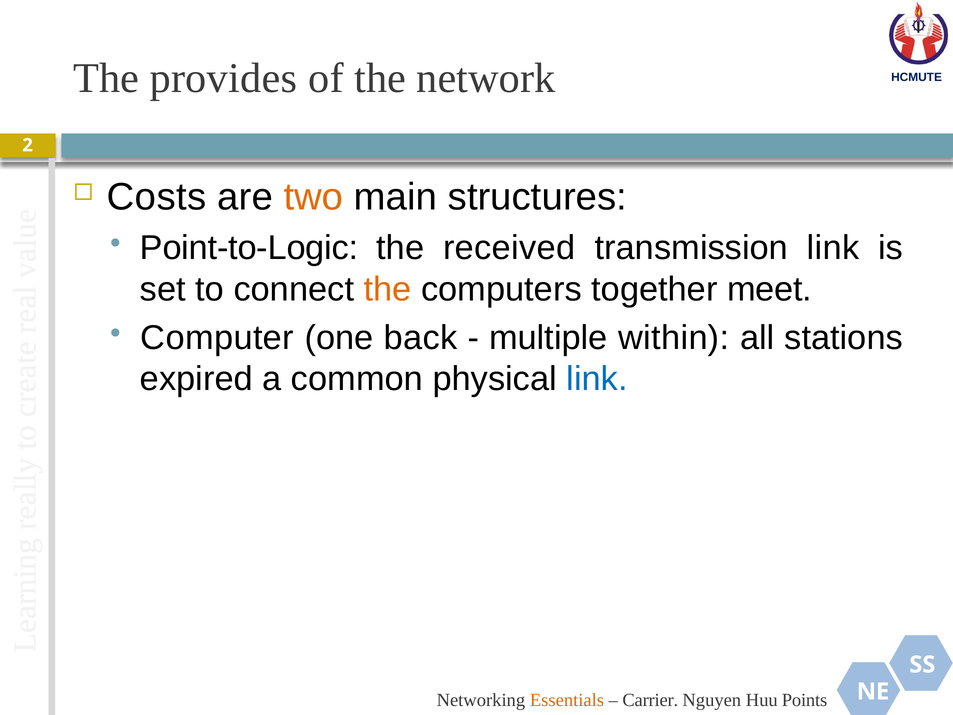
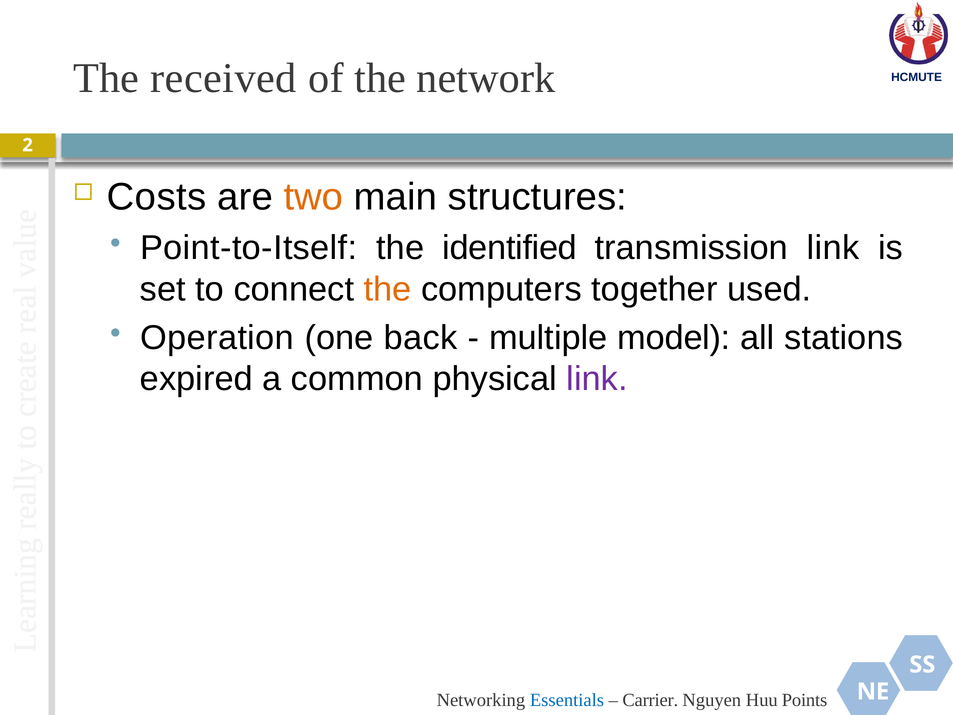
provides: provides -> received
Point-to-Logic: Point-to-Logic -> Point-to-Itself
received: received -> identified
meet: meet -> used
Computer: Computer -> Operation
within: within -> model
link at (597, 379) colour: blue -> purple
Essentials colour: orange -> blue
